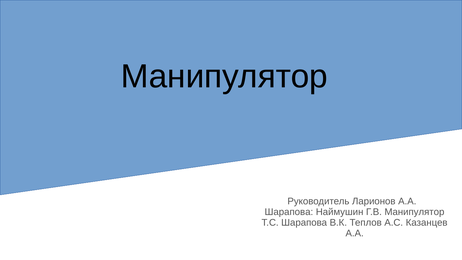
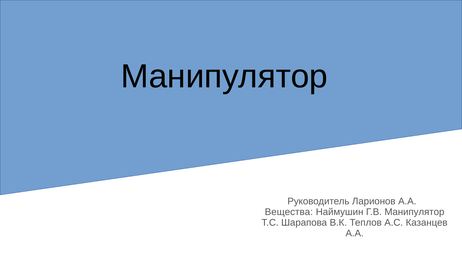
Шарапова at (289, 212): Шарапова -> Вещества
